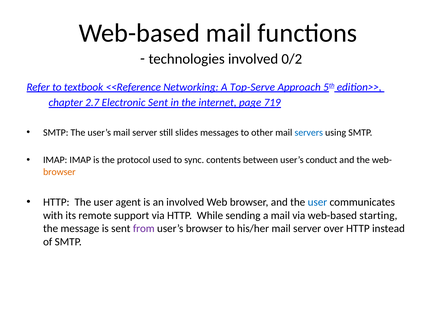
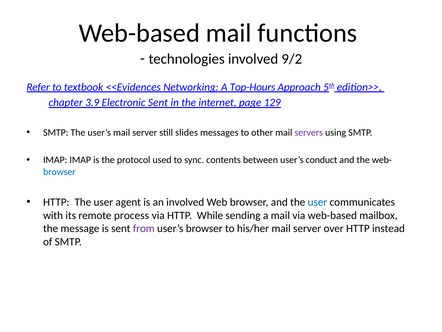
0/2: 0/2 -> 9/2
<<Reference: <<Reference -> <<Evidences
Top-Serve: Top-Serve -> Top-Hours
2.7: 2.7 -> 3.9
719: 719 -> 129
servers colour: blue -> purple
browser at (59, 172) colour: orange -> blue
support: support -> process
starting: starting -> mailbox
